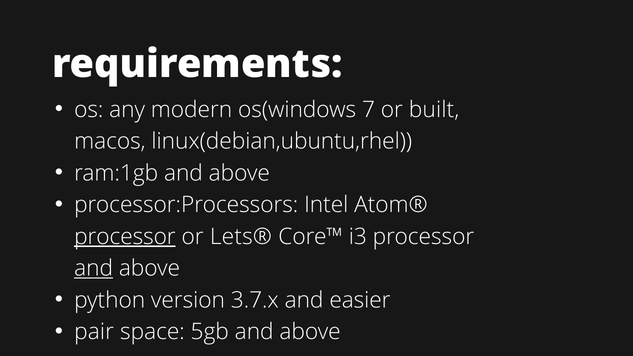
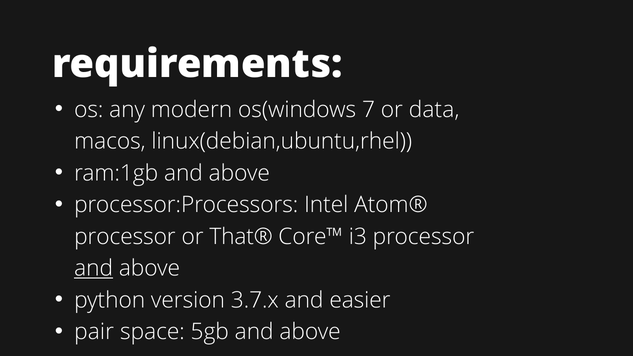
built: built -> data
processor at (125, 237) underline: present -> none
Lets®: Lets® -> That®
